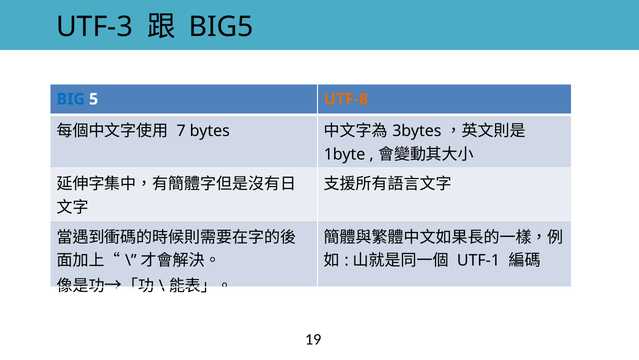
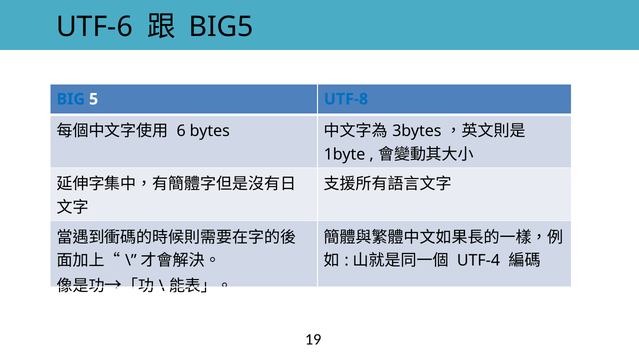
UTF-3: UTF-3 -> UTF-6
UTF-8 colour: orange -> blue
7: 7 -> 6
UTF-1: UTF-1 -> UTF-4
